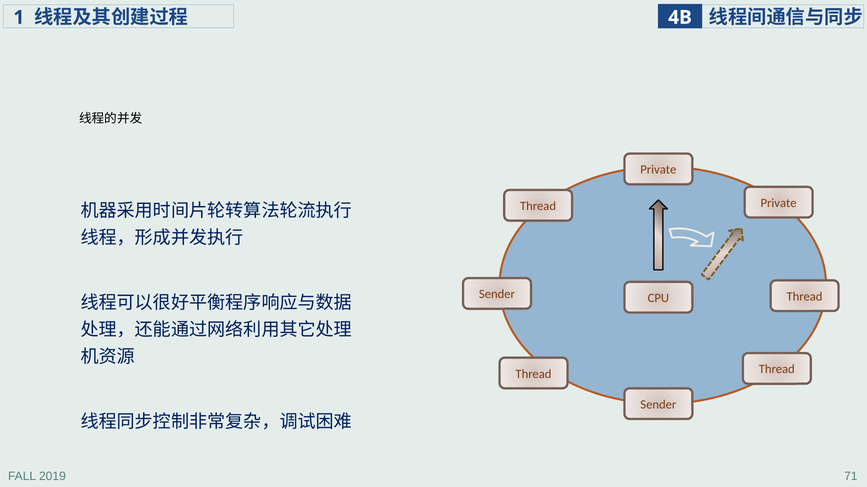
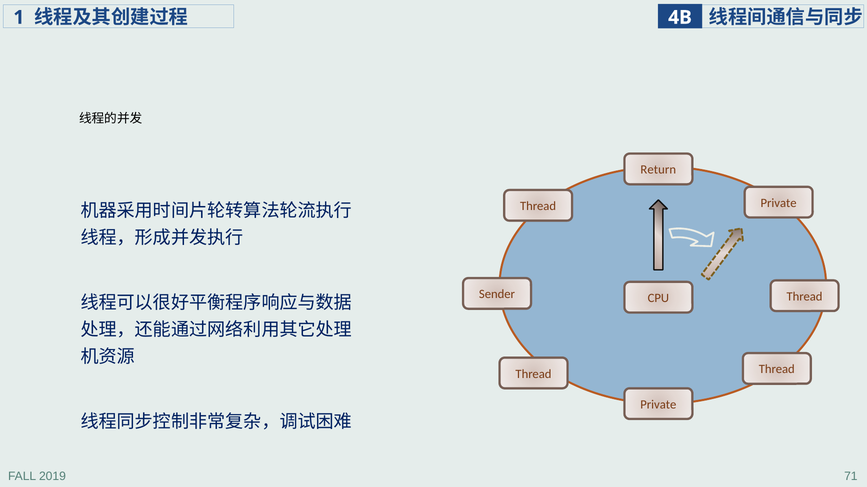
Private at (658, 170): Private -> Return
Sender at (658, 405): Sender -> Private
